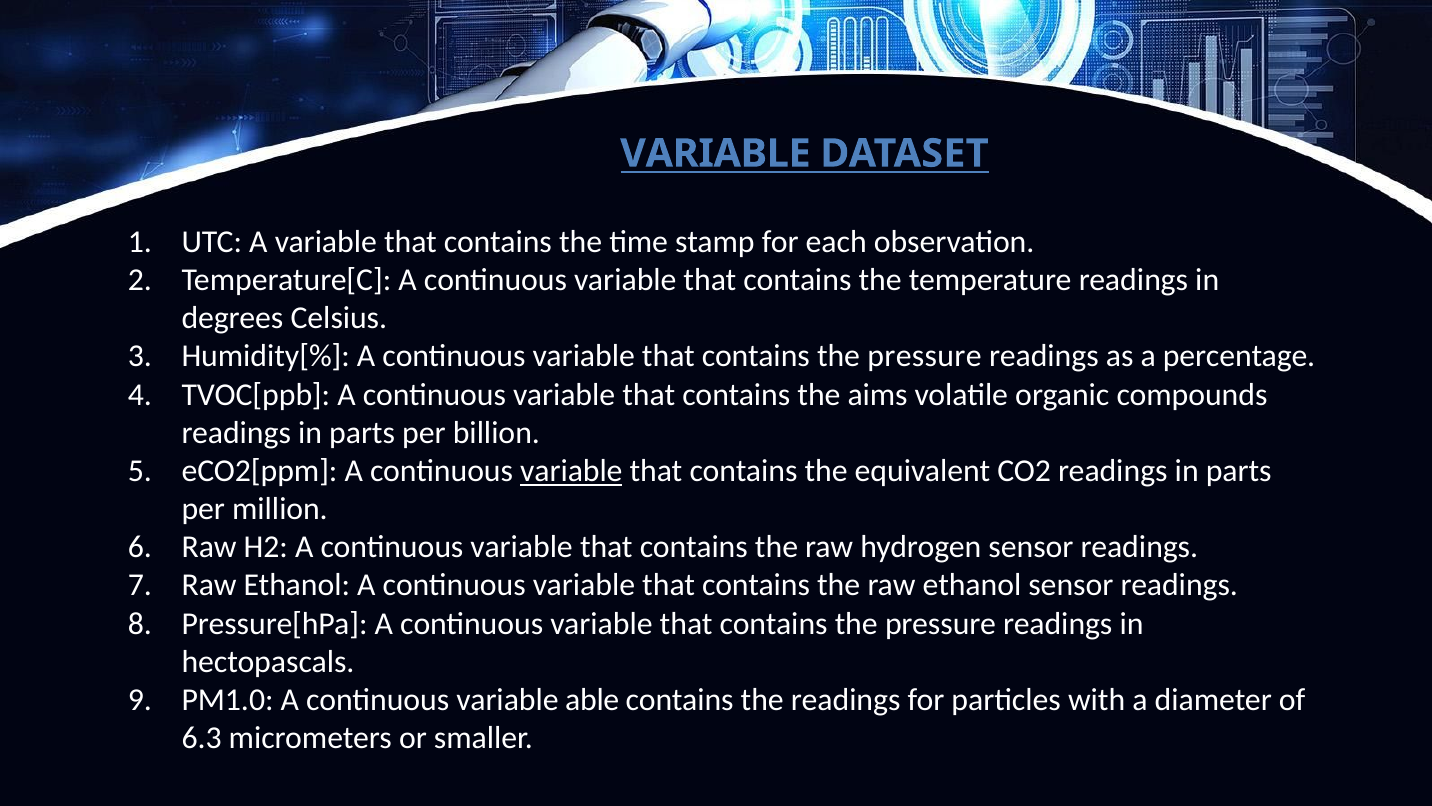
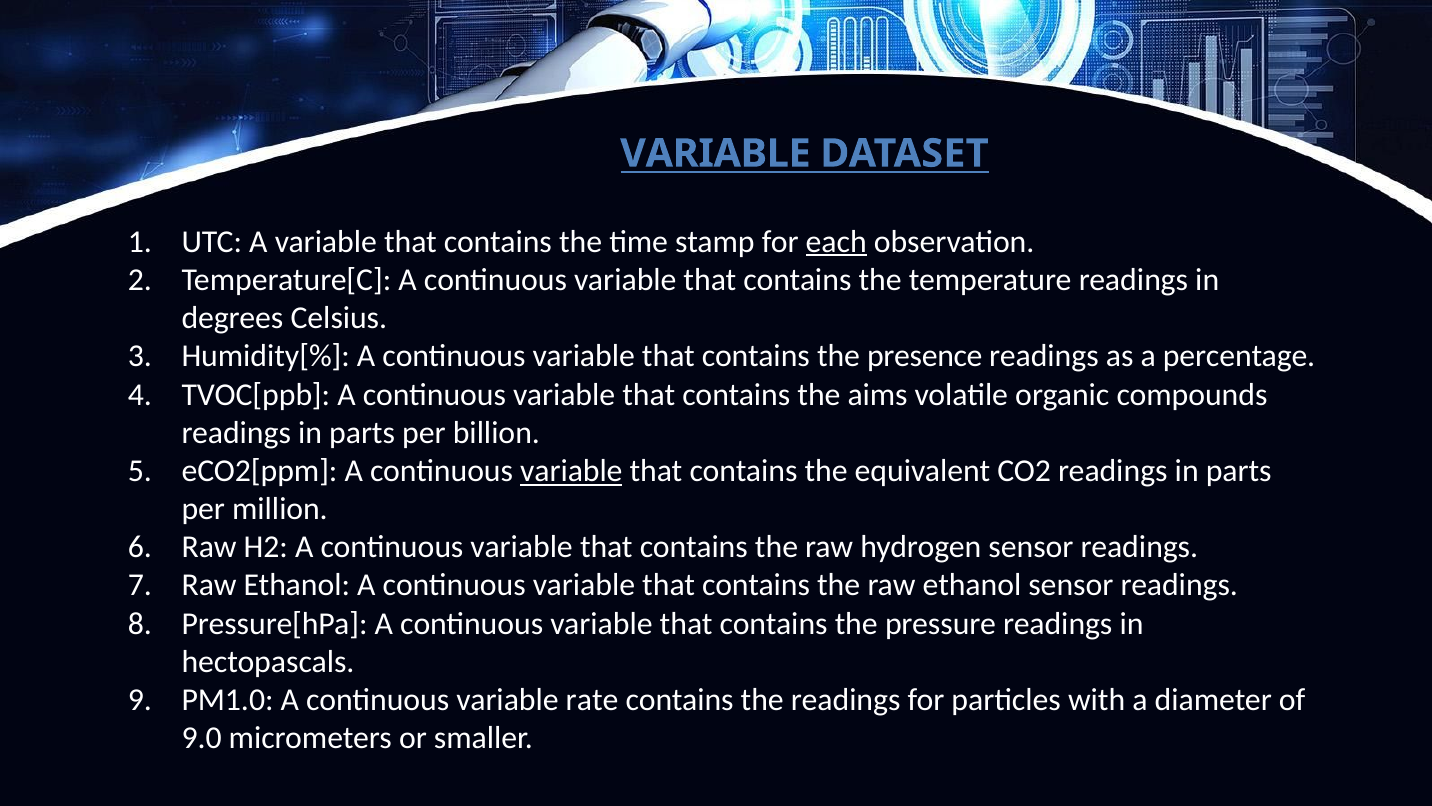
each underline: none -> present
pressure at (924, 356): pressure -> presence
able: able -> rate
6.3: 6.3 -> 9.0
